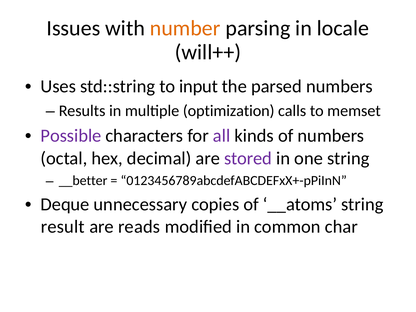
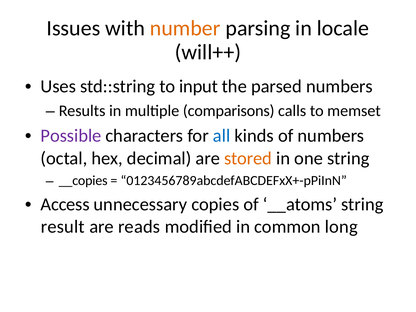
optimization: optimization -> comparisons
all colour: purple -> blue
stored colour: purple -> orange
__better: __better -> __copies
Deque: Deque -> Access
char: char -> long
